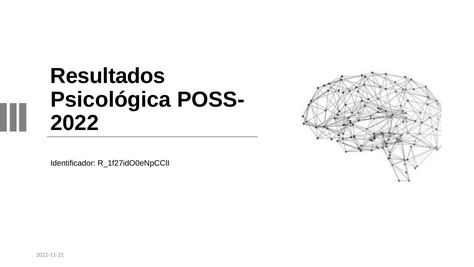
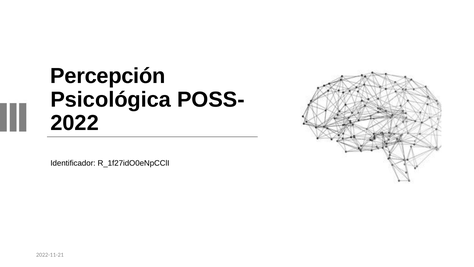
Resultados: Resultados -> Percepción
